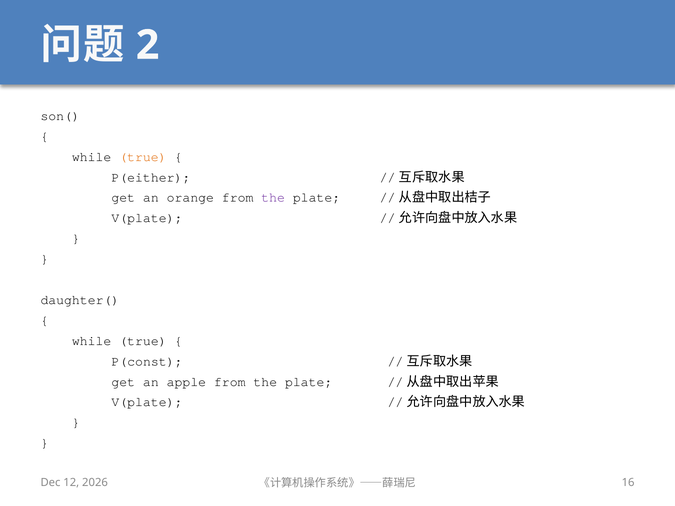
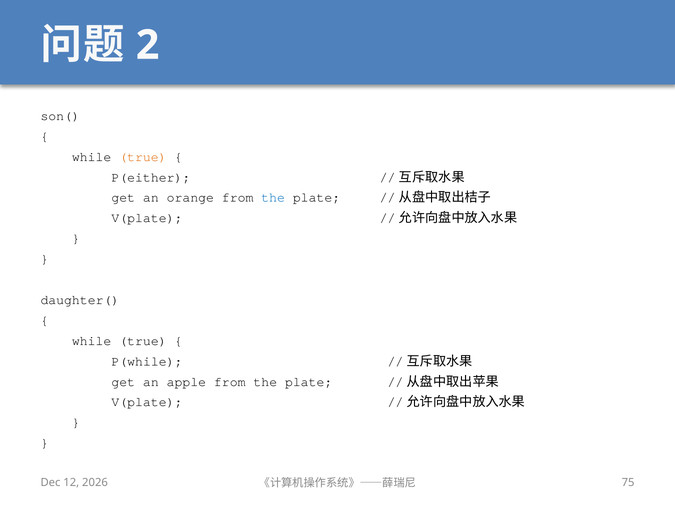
the at (273, 198) colour: purple -> blue
P(const: P(const -> P(while
16: 16 -> 75
